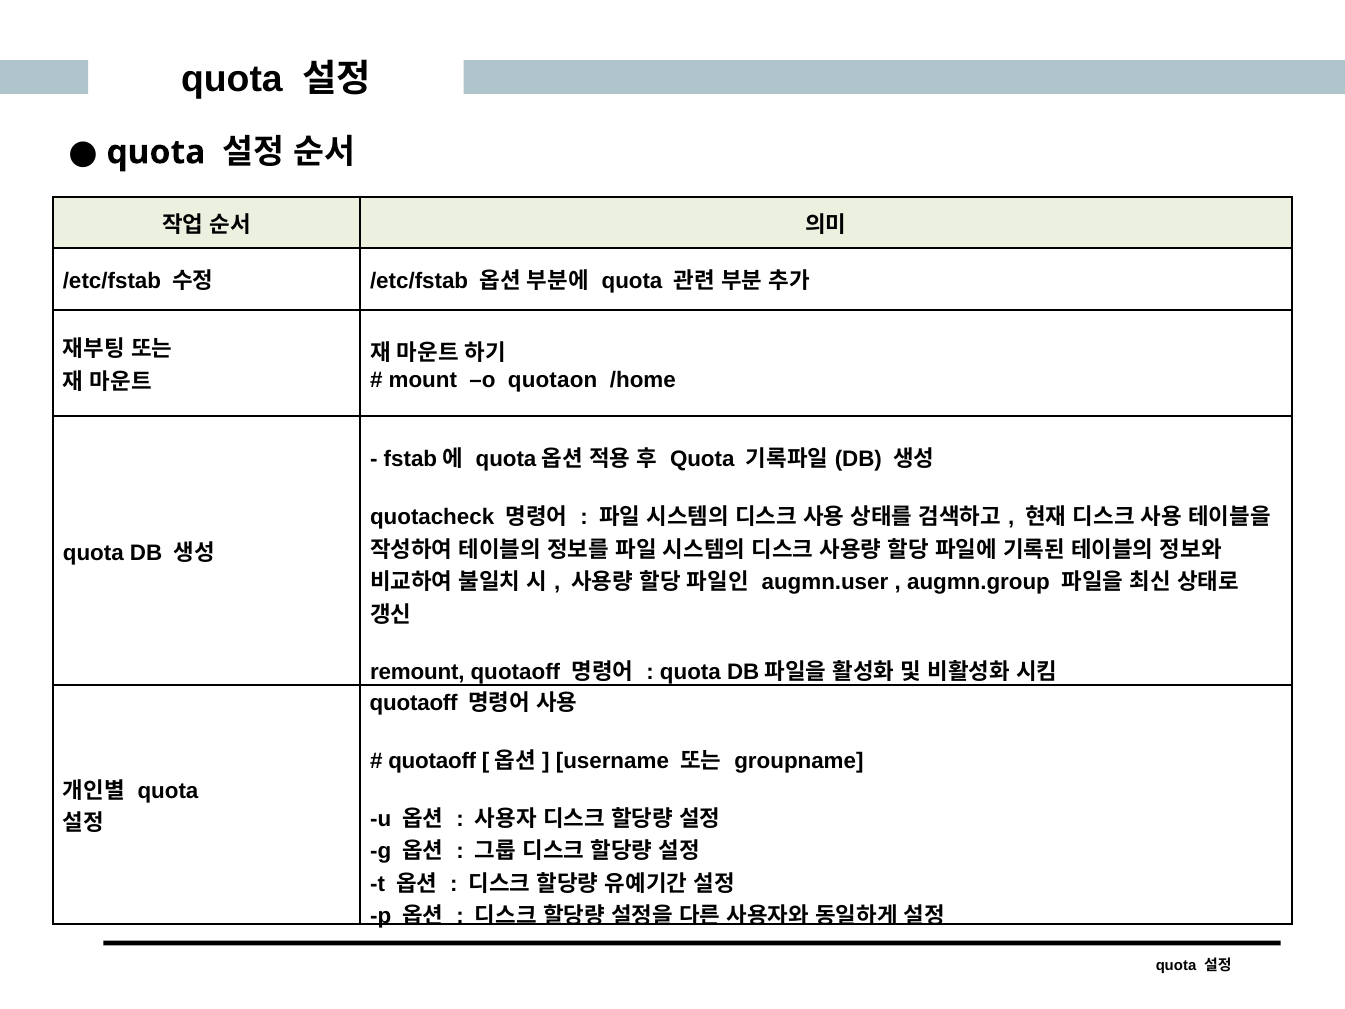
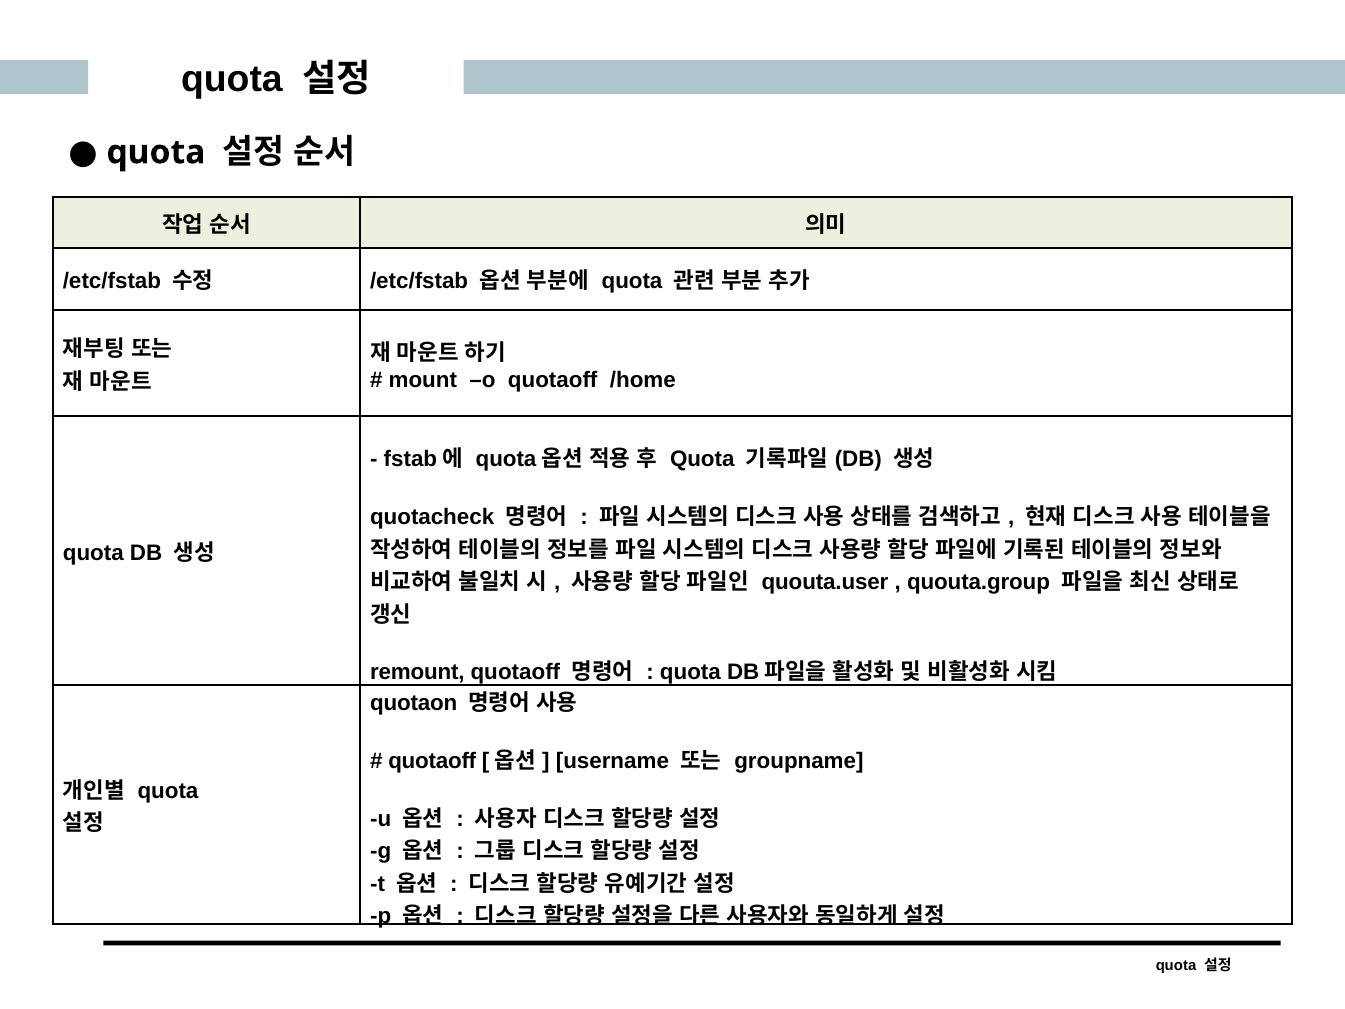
o quotaon: quotaon -> quotaoff
augmn.user: augmn.user -> quouta.user
augmn.group: augmn.group -> quouta.group
quotaoff at (414, 703): quotaoff -> quotaon
